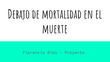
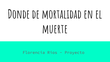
Debajo: Debajo -> Donde
